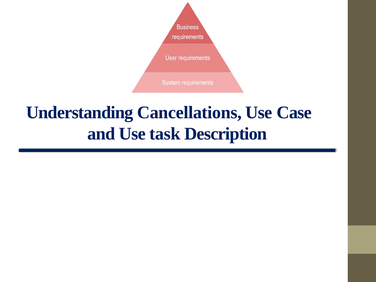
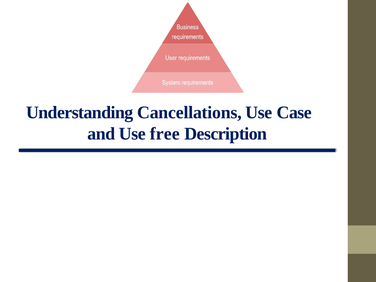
task: task -> free
